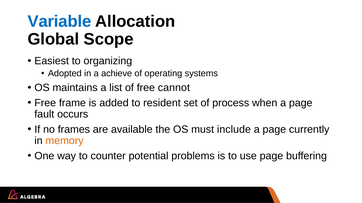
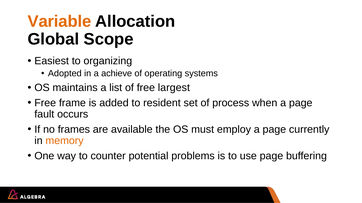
Variable colour: blue -> orange
cannot: cannot -> largest
include: include -> employ
